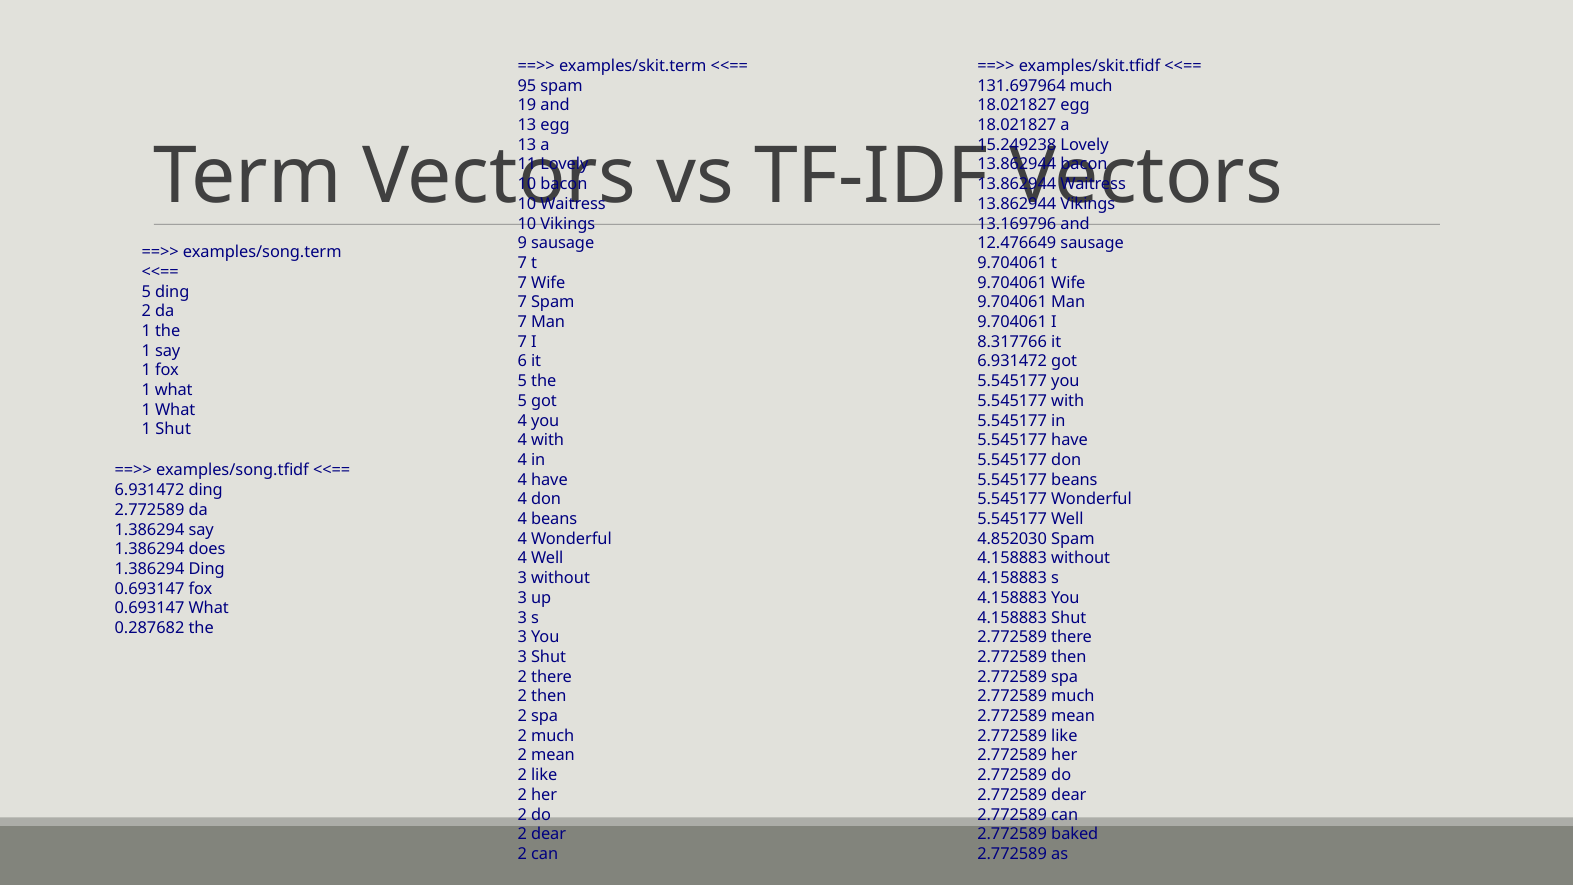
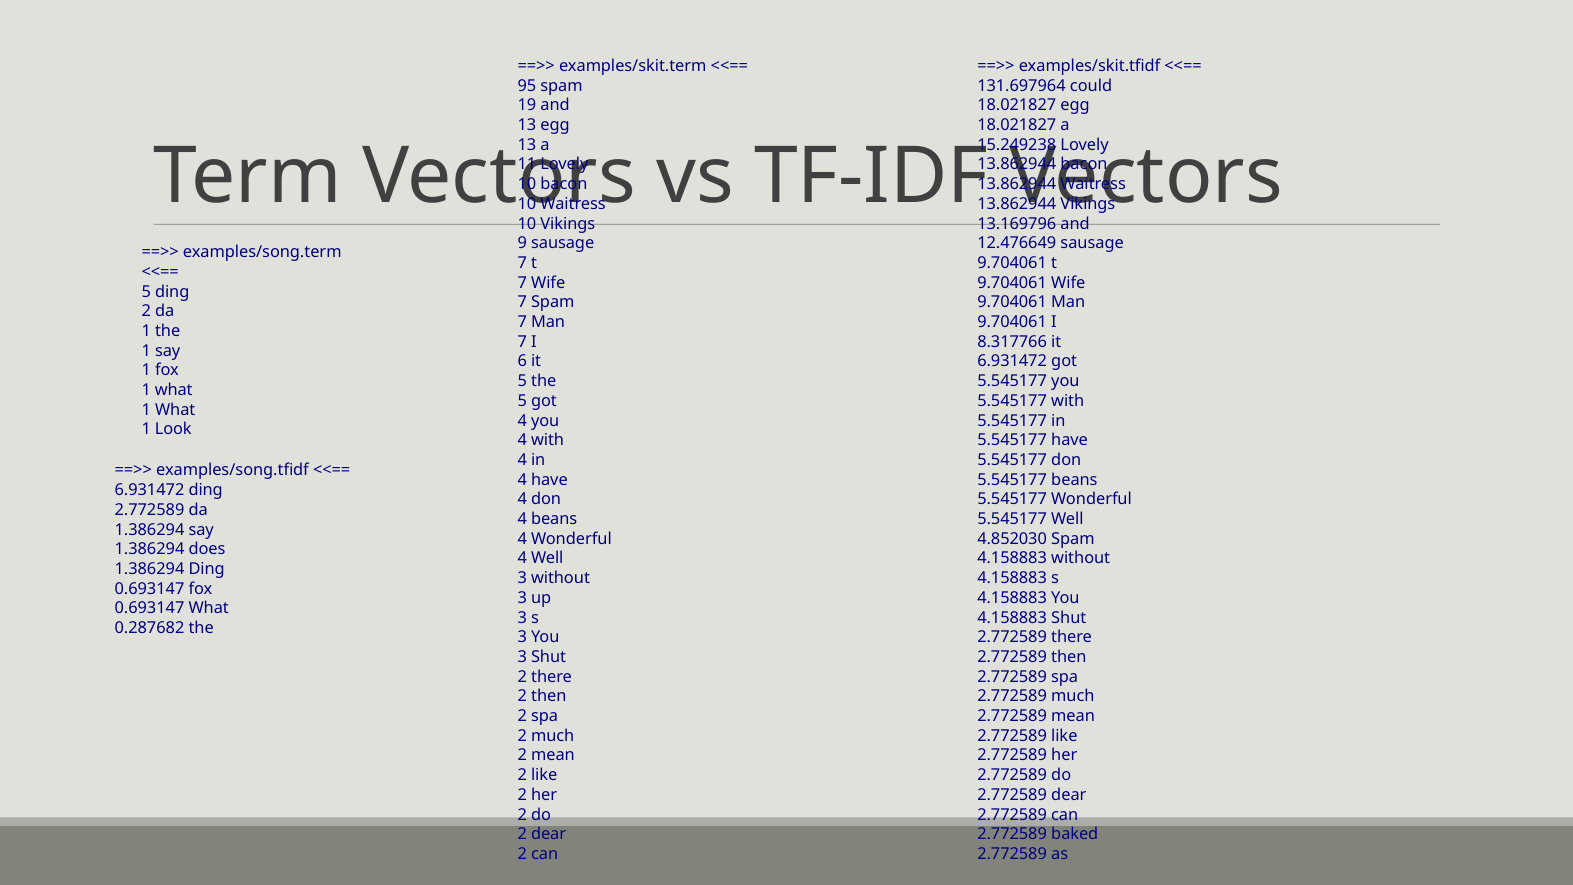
131.697964 much: much -> could
1 Shut: Shut -> Look
